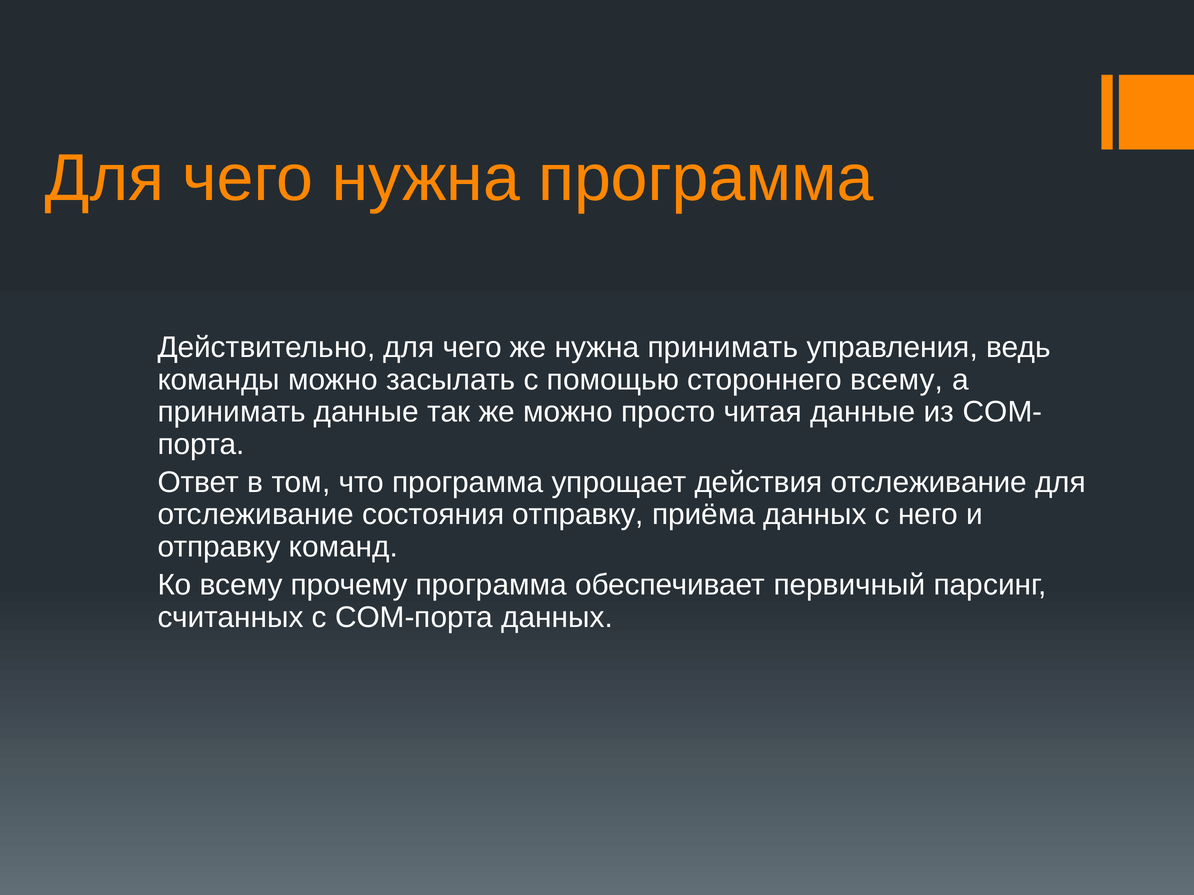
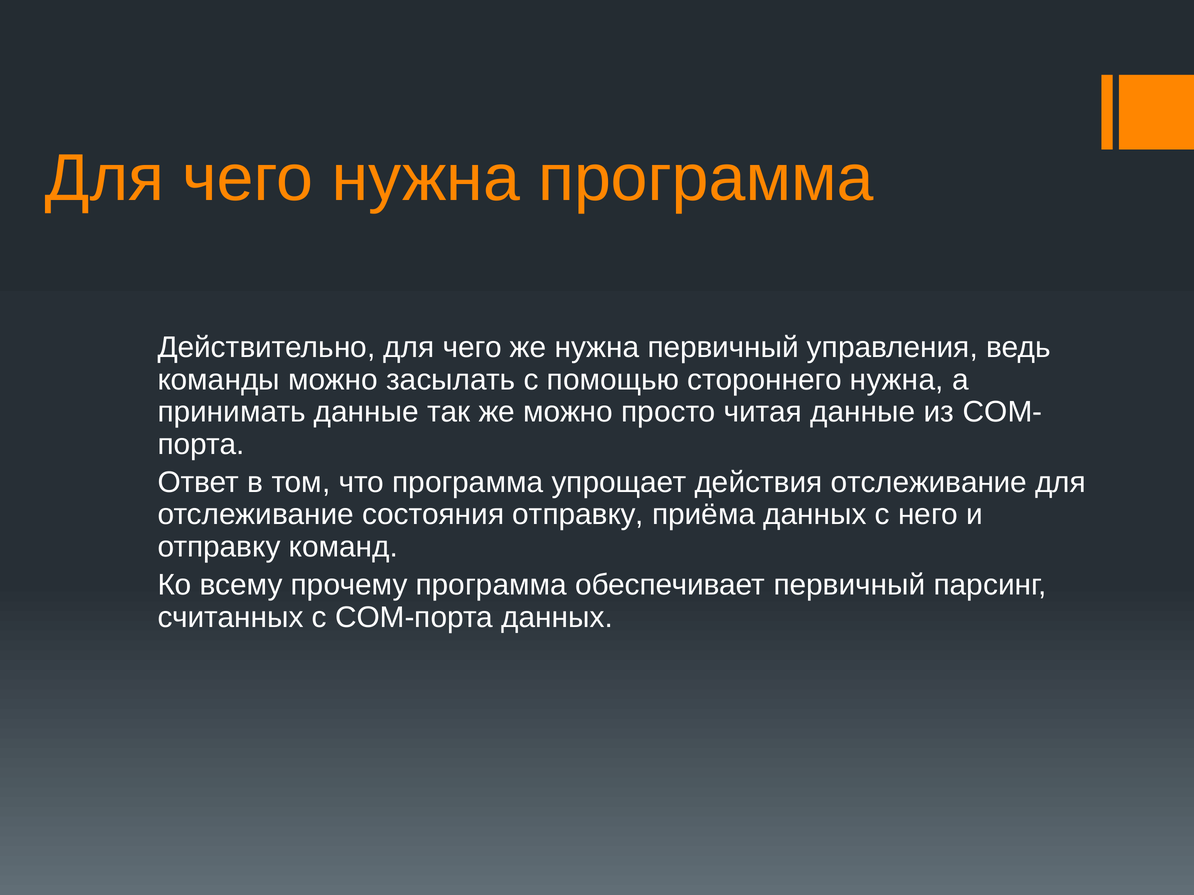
нужна принимать: принимать -> первичный
стороннего всему: всему -> нужна
